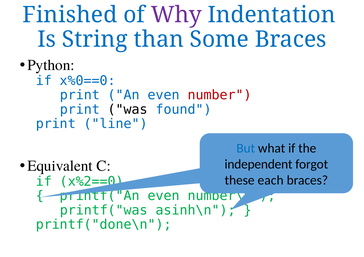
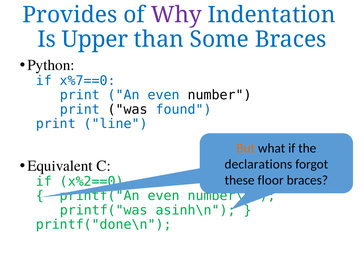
Finished: Finished -> Provides
String: String -> Upper
x%0==0: x%0==0 -> x%7==0
number colour: red -> black
But colour: blue -> orange
independent: independent -> declarations
each: each -> floor
